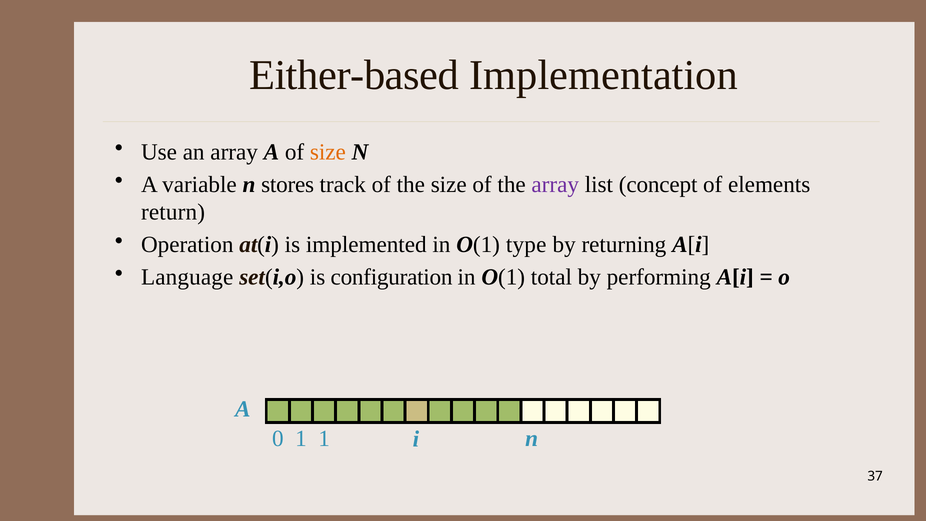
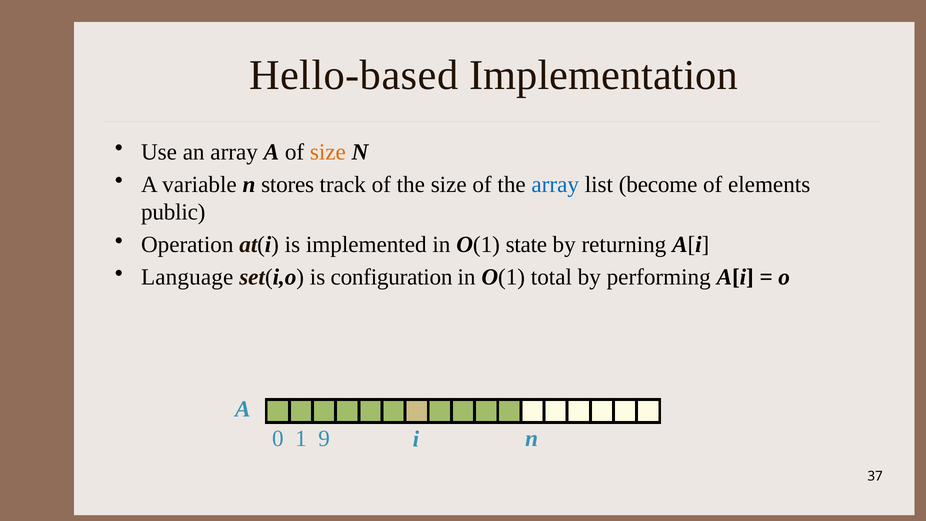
Either-based: Either-based -> Hello-based
array at (555, 184) colour: purple -> blue
concept: concept -> become
return: return -> public
type: type -> state
1 1: 1 -> 9
